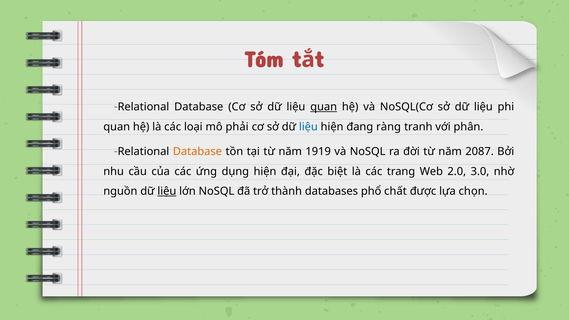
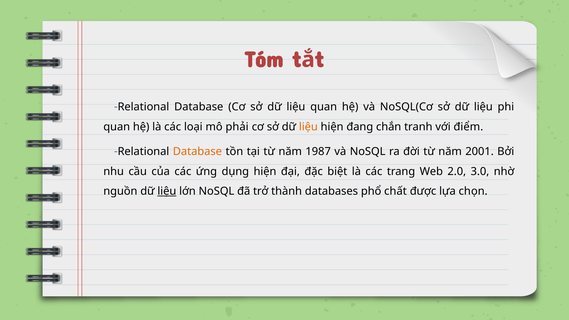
quan at (324, 107) underline: present -> none
liệu at (308, 127) colour: blue -> orange
ràng: ràng -> chắn
phân: phân -> điểm
1919: 1919 -> 1987
2087: 2087 -> 2001
